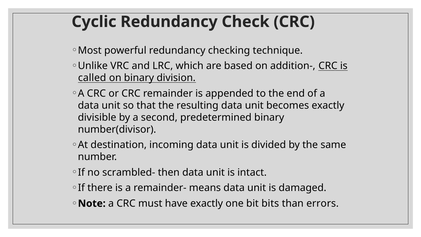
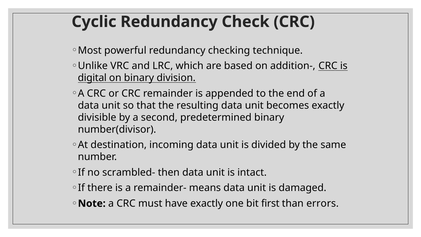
called: called -> digital
bits: bits -> first
